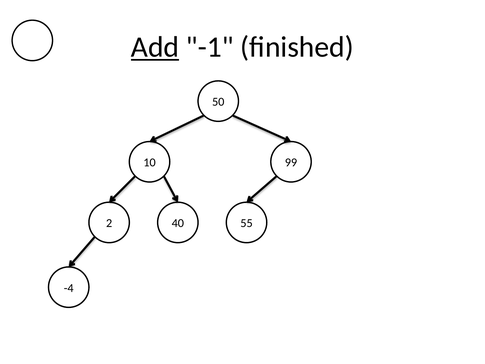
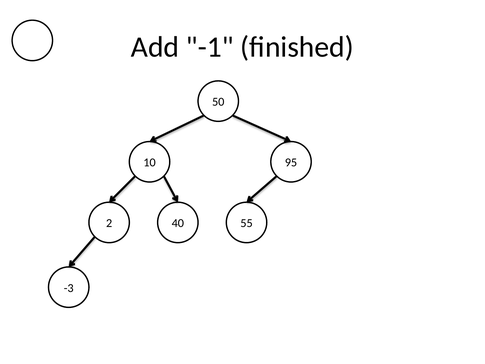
Add underline: present -> none
99: 99 -> 95
-4: -4 -> -3
